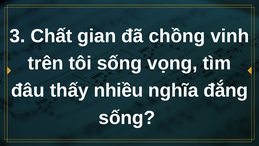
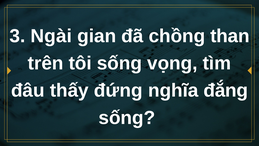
Chất: Chất -> Ngài
vinh: vinh -> than
nhiều: nhiều -> đứng
